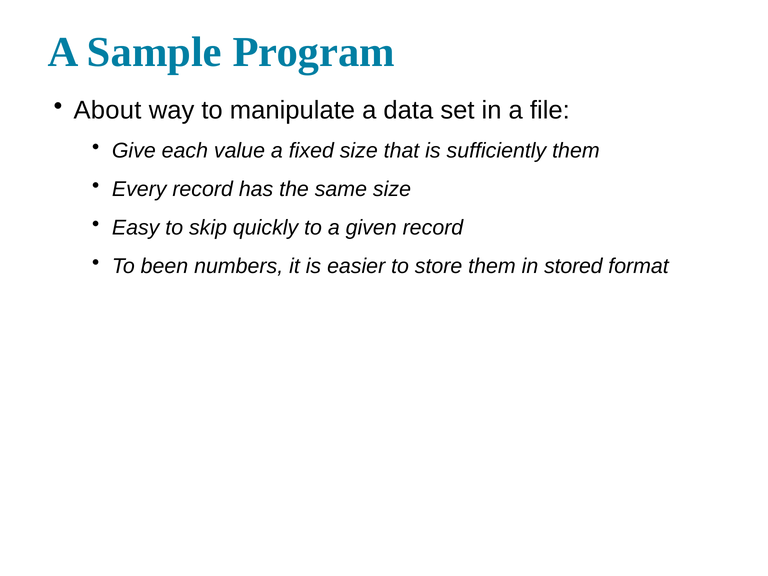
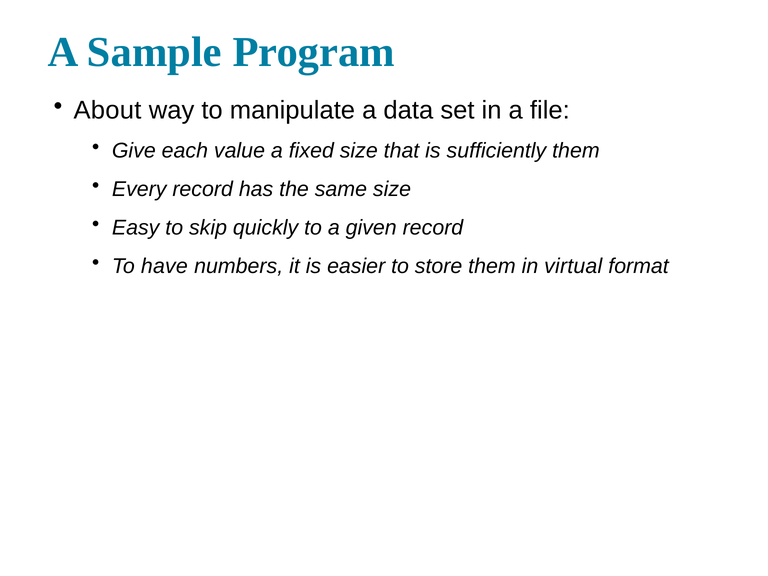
been: been -> have
stored: stored -> virtual
